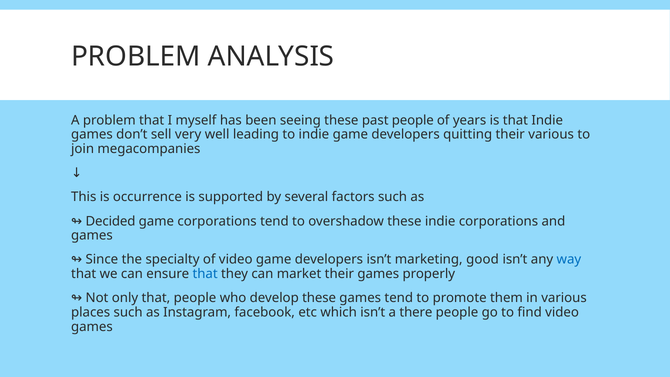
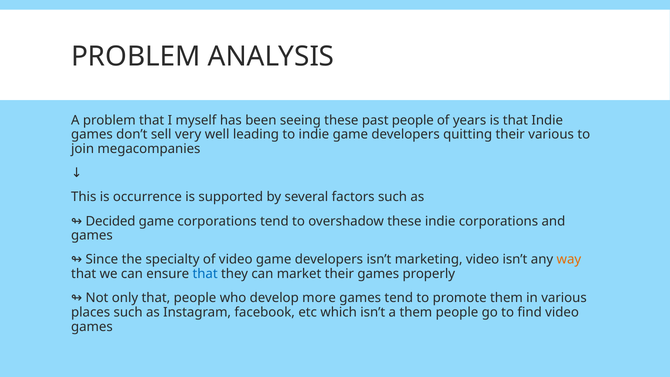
marketing good: good -> video
way colour: blue -> orange
develop these: these -> more
a there: there -> them
